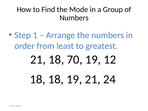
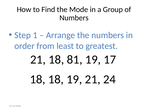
70: 70 -> 81
12: 12 -> 17
